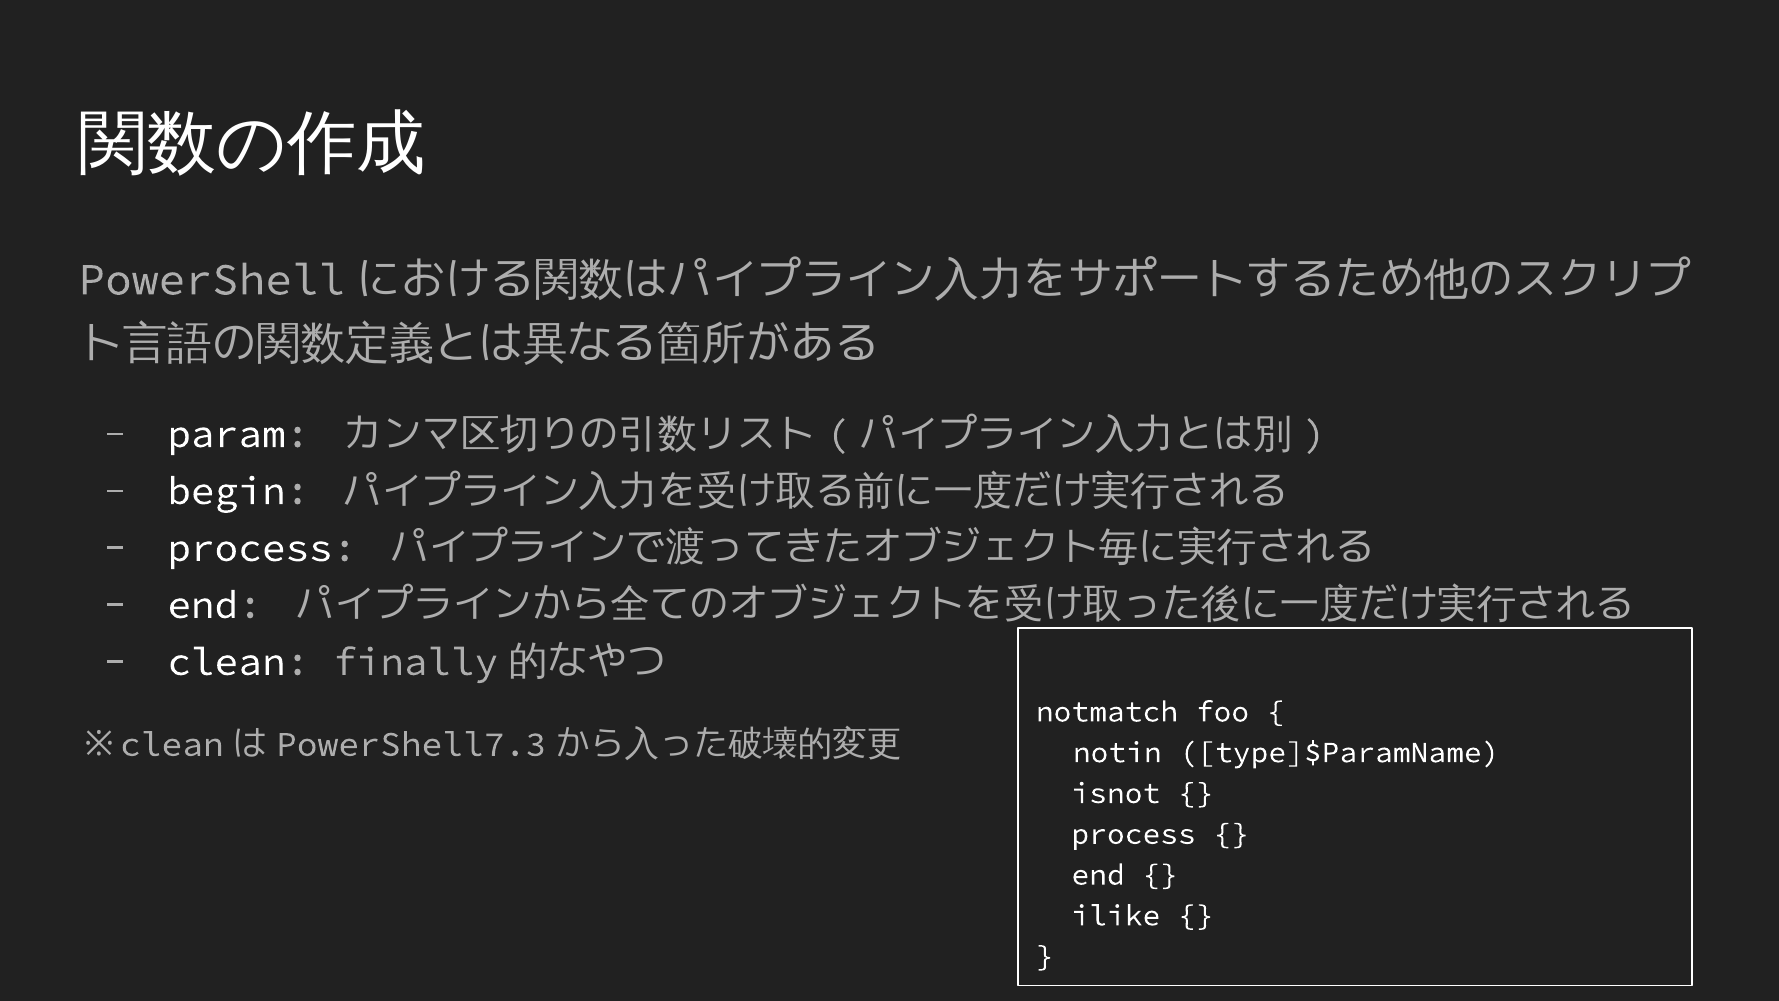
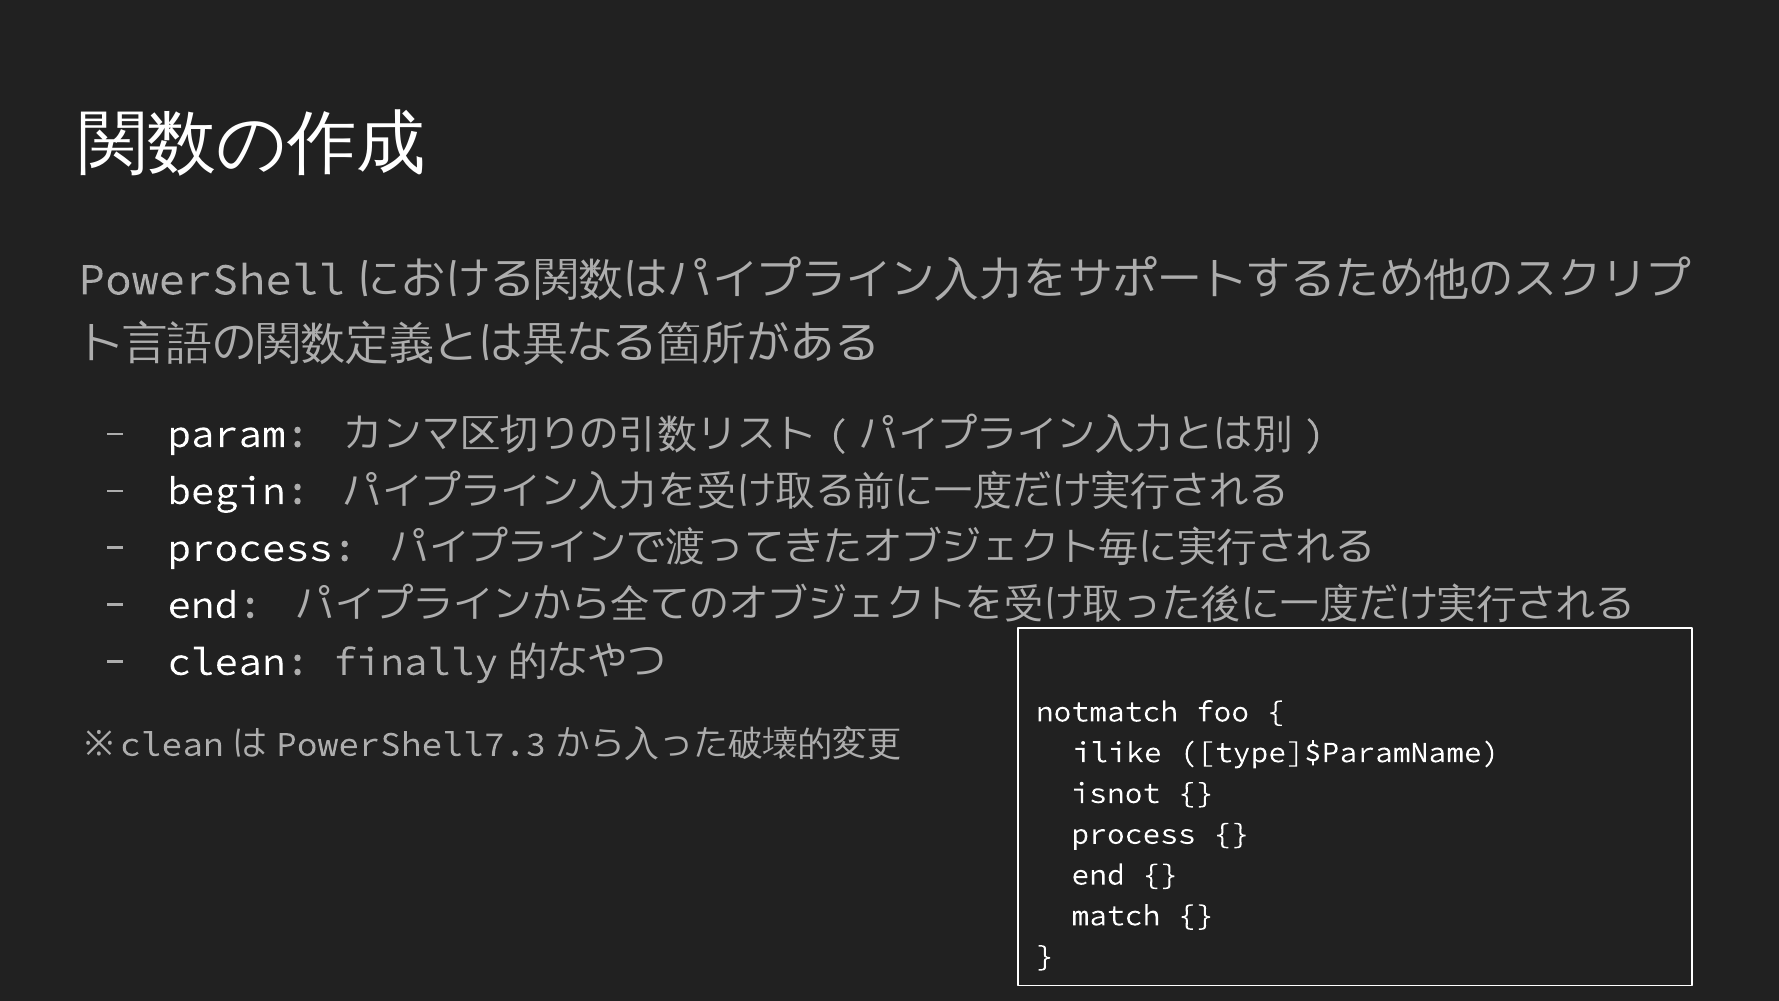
notin: notin -> ilike
ilike: ilike -> match
